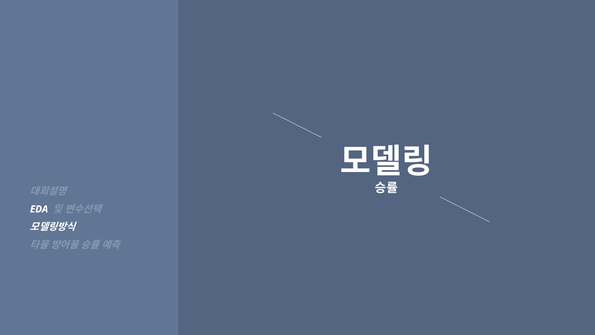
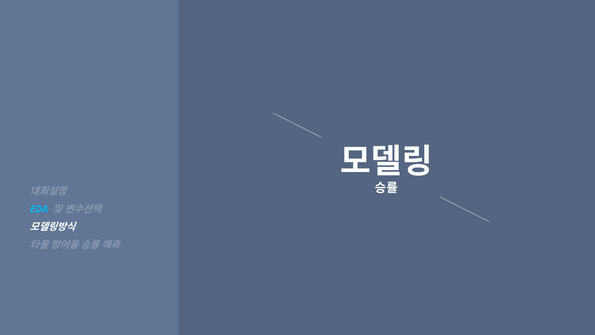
EDA colour: white -> light blue
